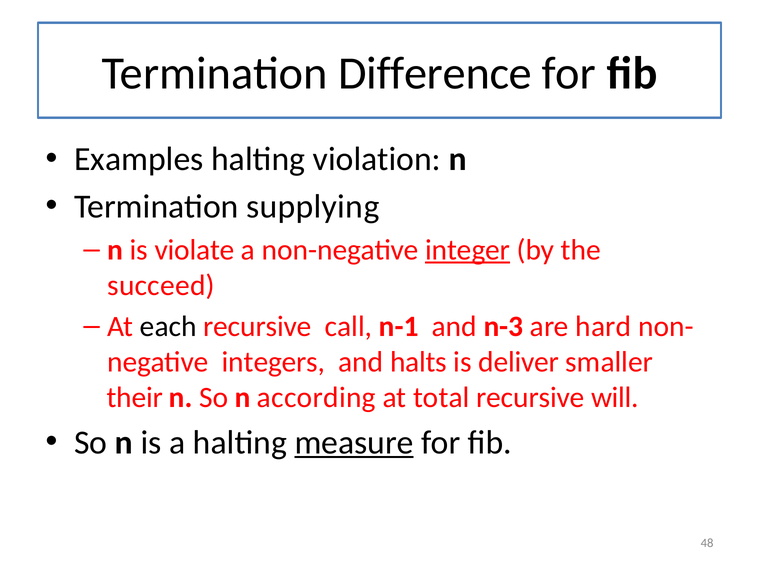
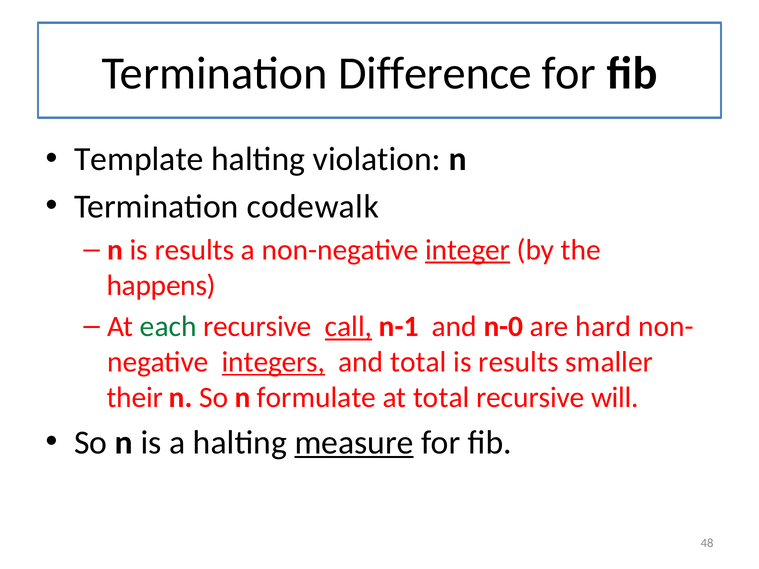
Examples: Examples -> Template
supplying: supplying -> codewalk
n is violate: violate -> results
succeed: succeed -> happens
each colour: black -> green
call underline: none -> present
n-3: n-3 -> n-0
integers underline: none -> present
and halts: halts -> total
deliver at (519, 362): deliver -> results
according: according -> formulate
